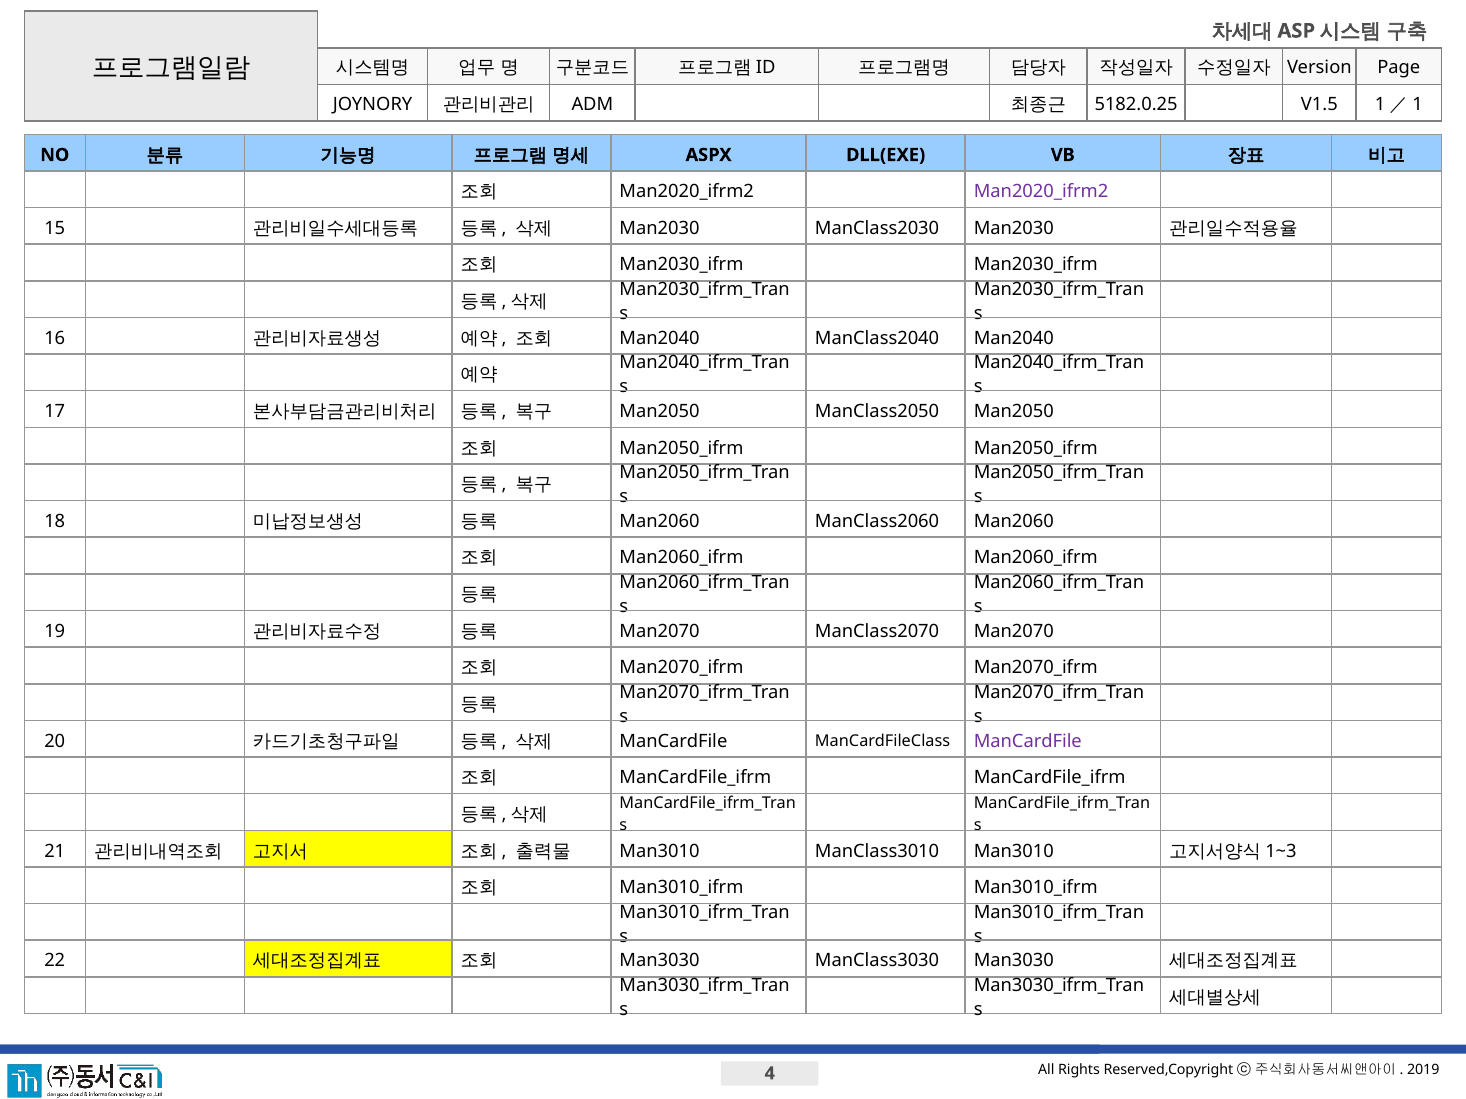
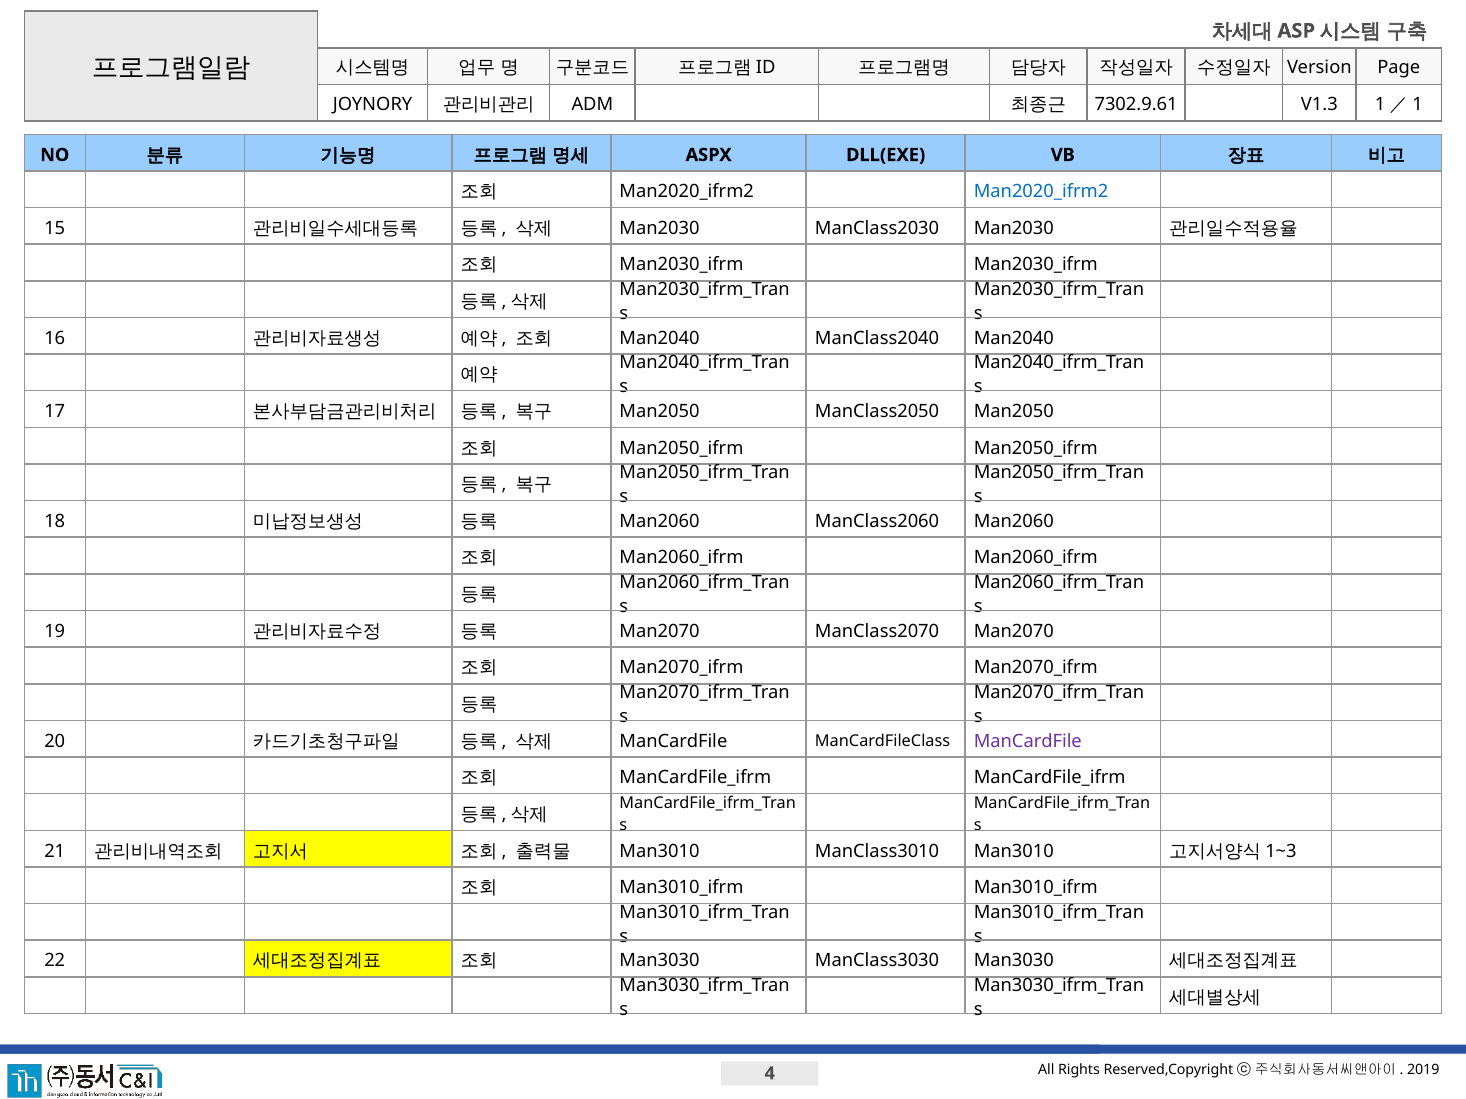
5182.0.25: 5182.0.25 -> 7302.9.61
V1.5: V1.5 -> V1.3
Man2020_ifrm2 at (1041, 192) colour: purple -> blue
